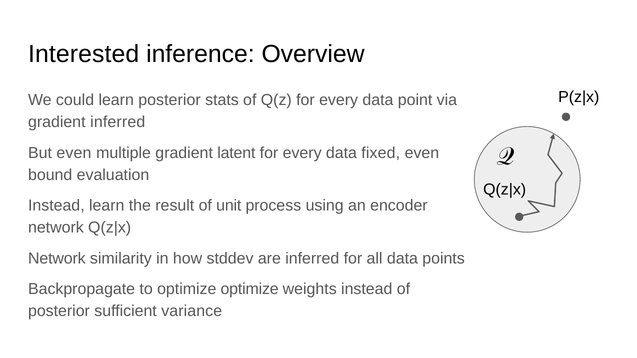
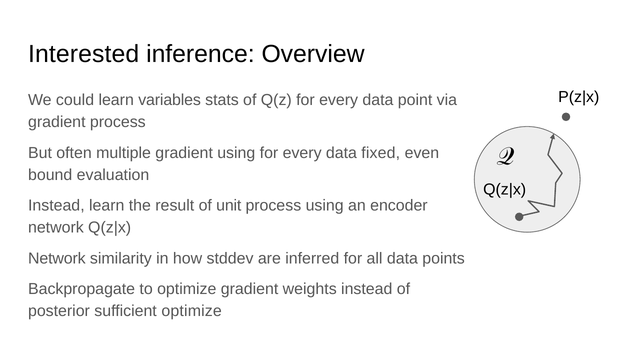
learn posterior: posterior -> variables
gradient inferred: inferred -> process
But even: even -> often
gradient latent: latent -> using
optimize optimize: optimize -> gradient
sufficient variance: variance -> optimize
